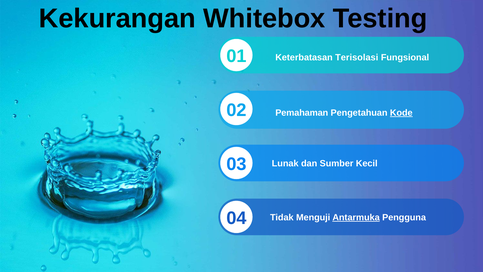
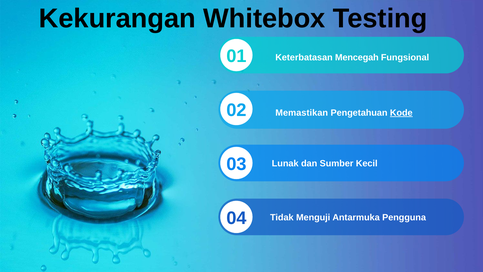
Terisolasi: Terisolasi -> Mencegah
Pemahaman: Pemahaman -> Memastikan
Antarmuka underline: present -> none
